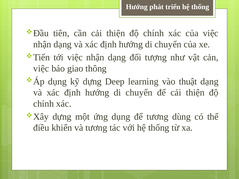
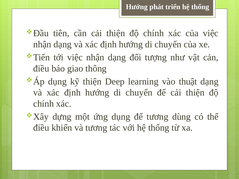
việc at (41, 69): việc -> điều
kỹ dựng: dựng -> thiện
